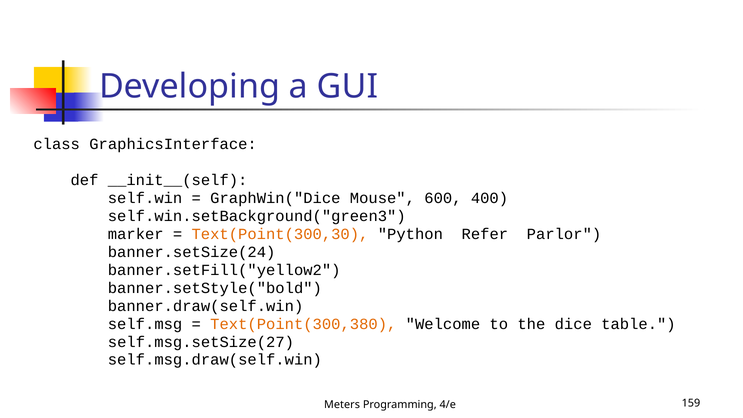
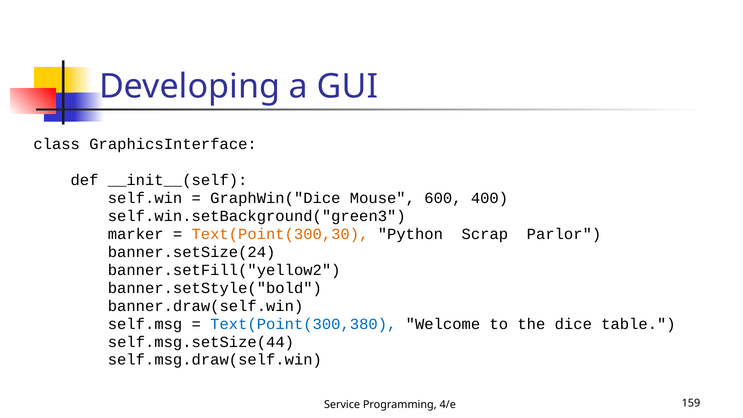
Refer: Refer -> Scrap
Text(Point(300,380 colour: orange -> blue
self.msg.setSize(27: self.msg.setSize(27 -> self.msg.setSize(44
Meters: Meters -> Service
